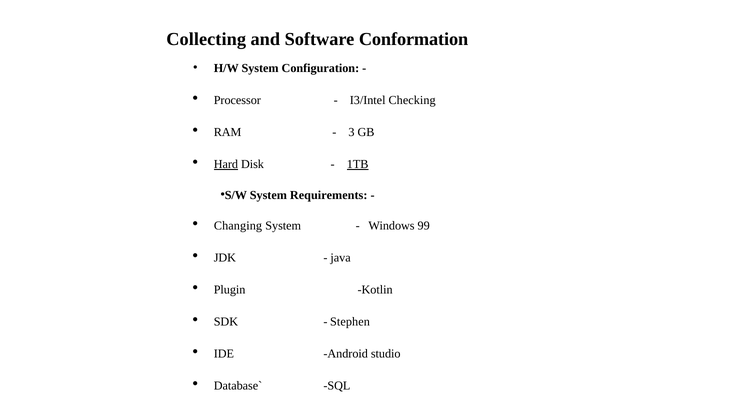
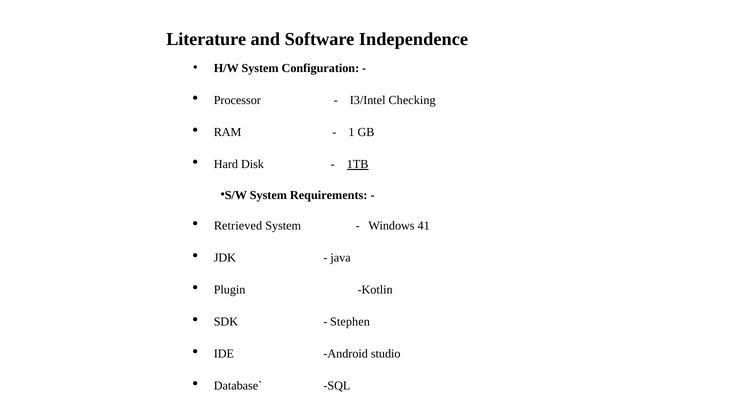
Collecting: Collecting -> Literature
Conformation: Conformation -> Independence
3: 3 -> 1
Hard underline: present -> none
Changing: Changing -> Retrieved
99: 99 -> 41
